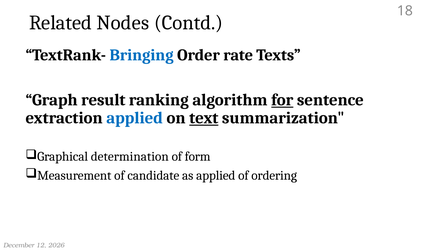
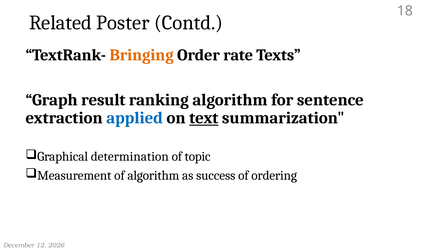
Nodes: Nodes -> Poster
Bringing colour: blue -> orange
for underline: present -> none
form: form -> topic
of candidate: candidate -> algorithm
as applied: applied -> success
